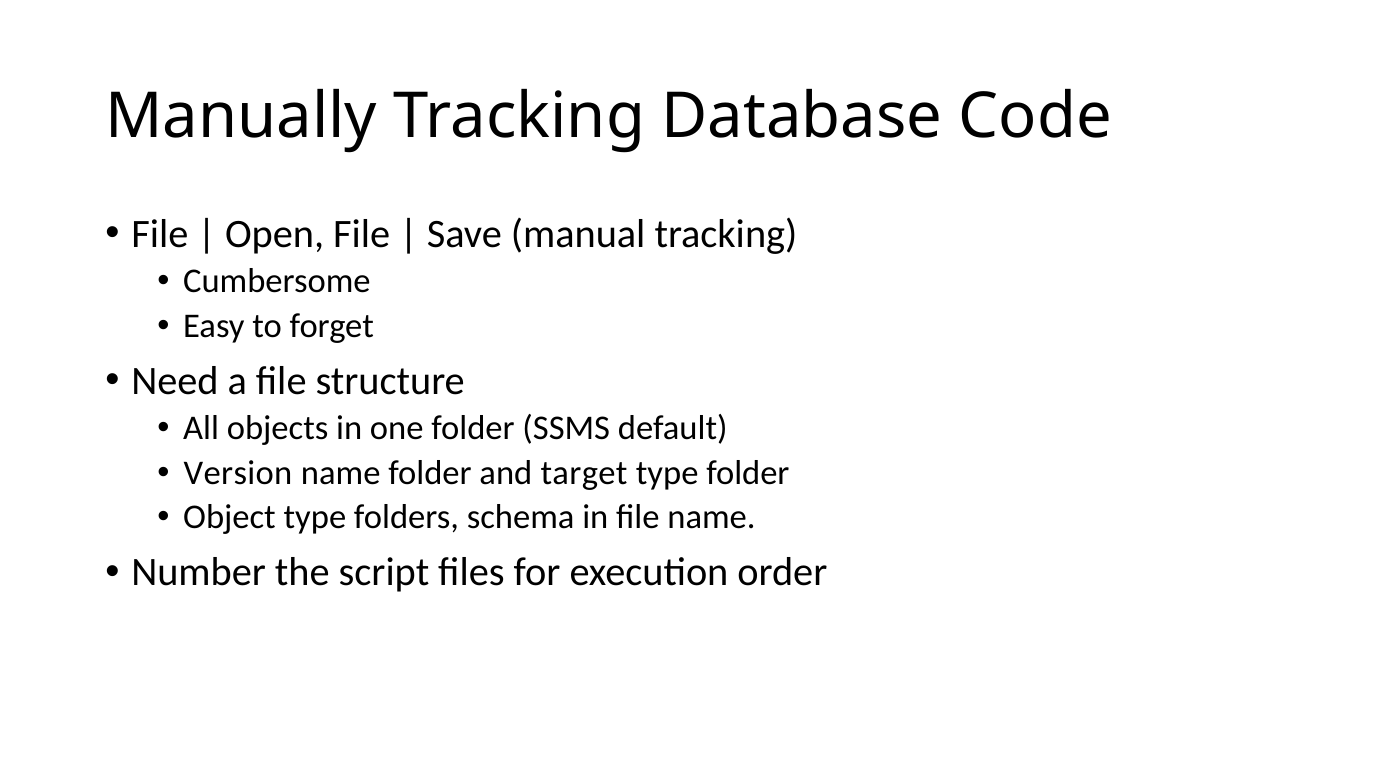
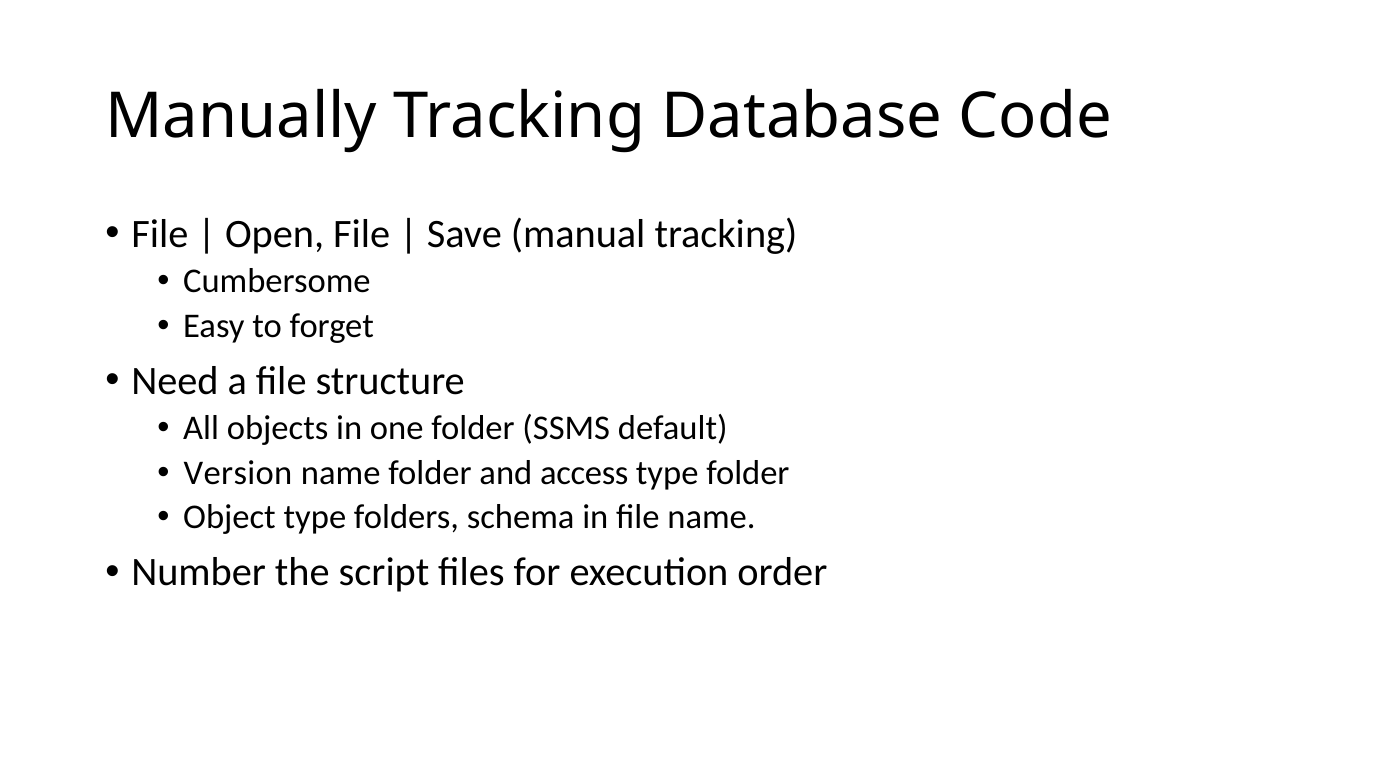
target: target -> access
